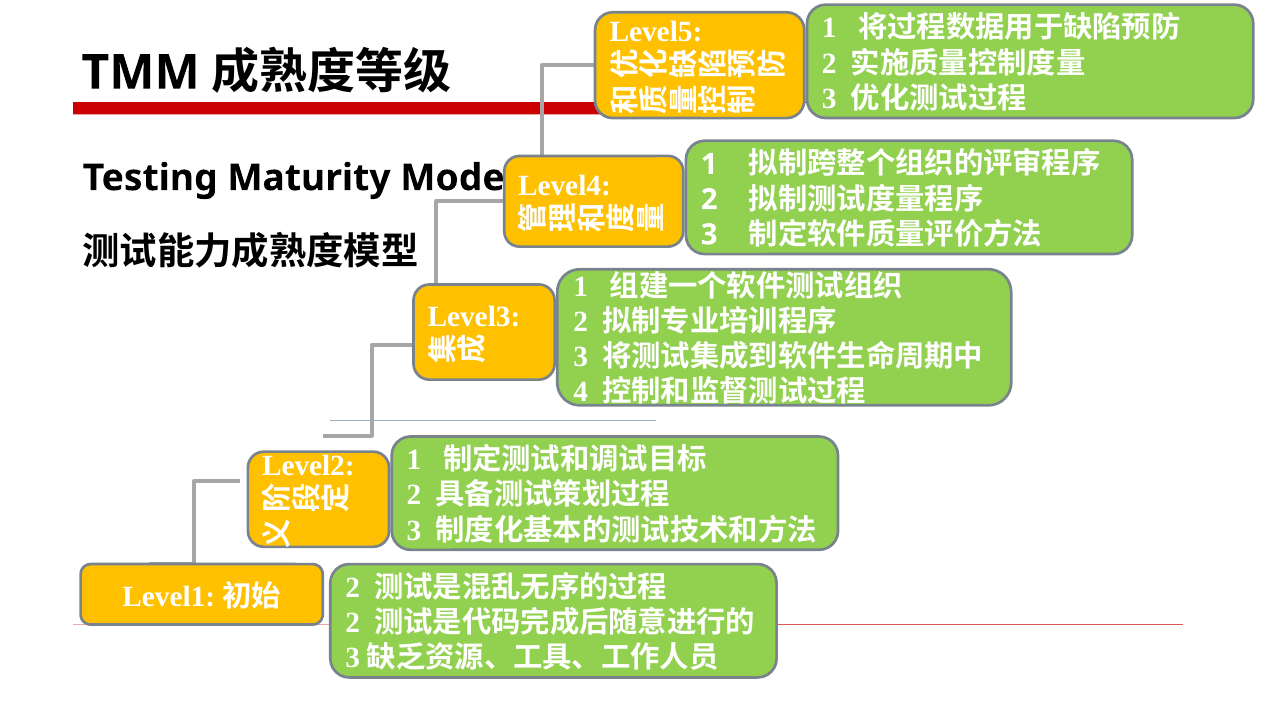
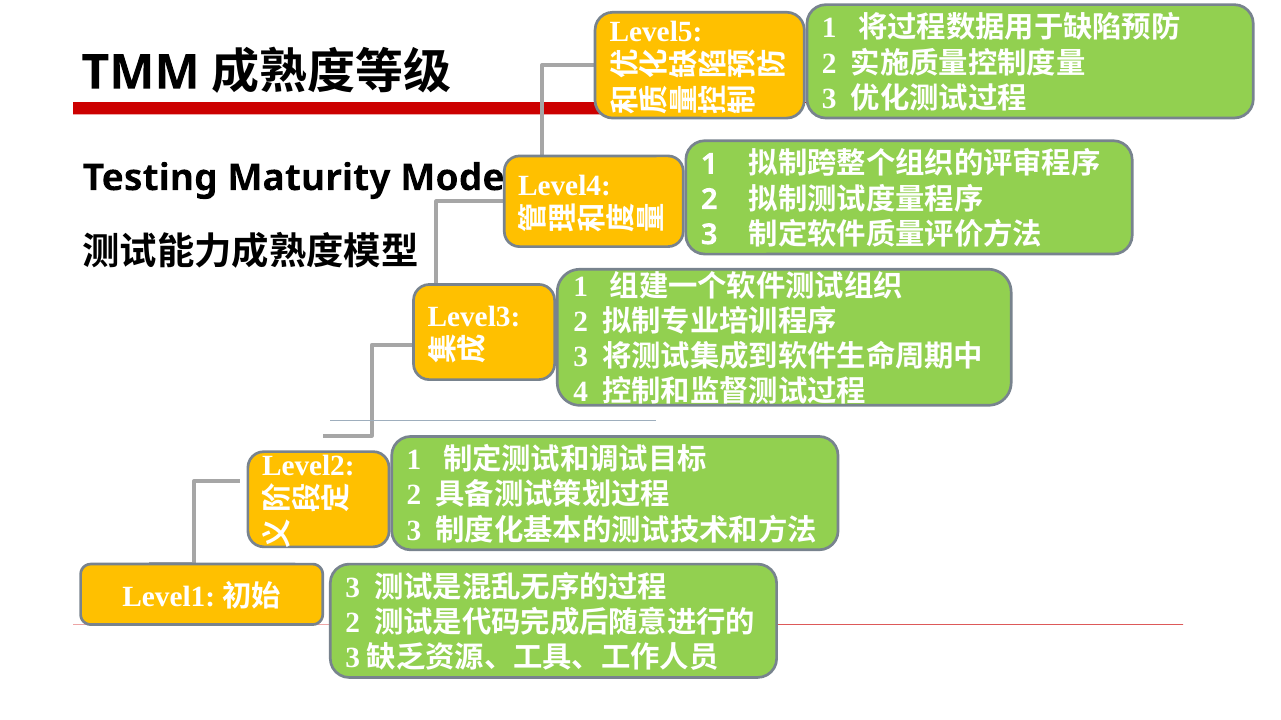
2 at (353, 588): 2 -> 3
